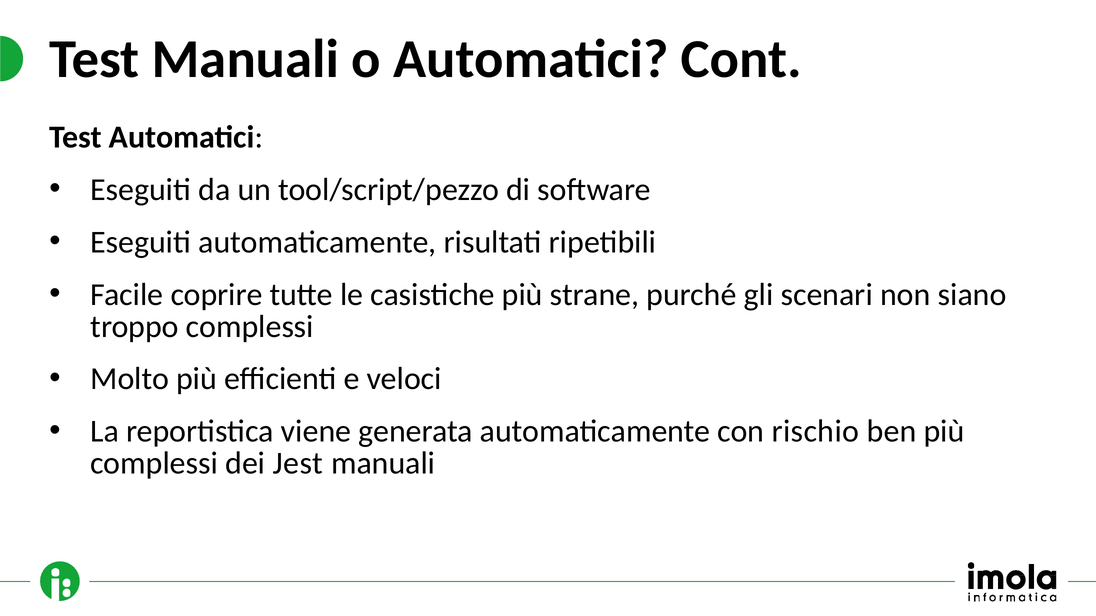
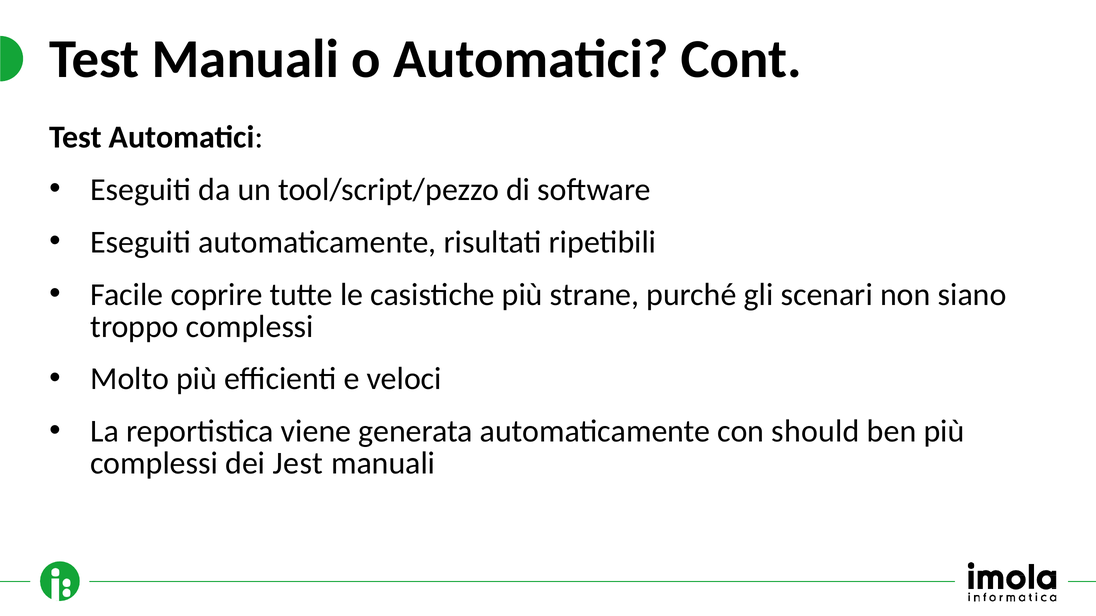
rischio: rischio -> should
